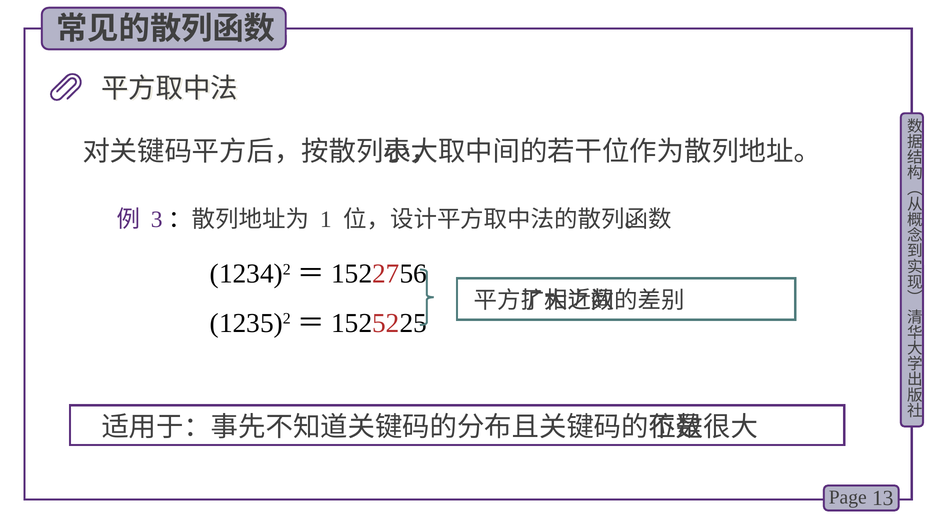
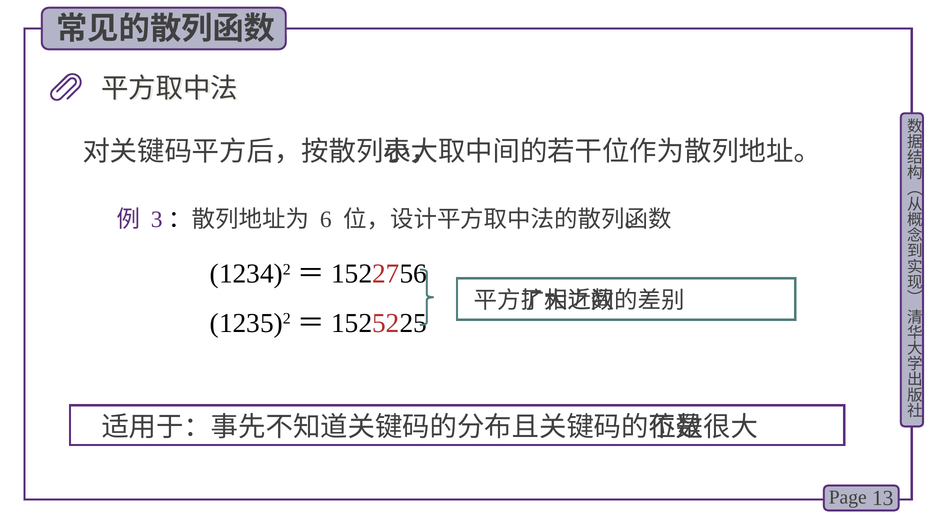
1: 1 -> 6
